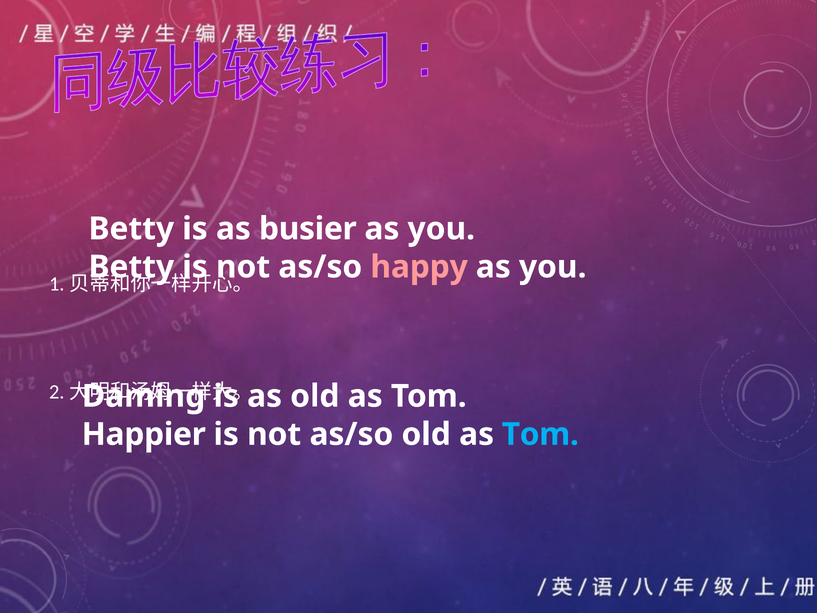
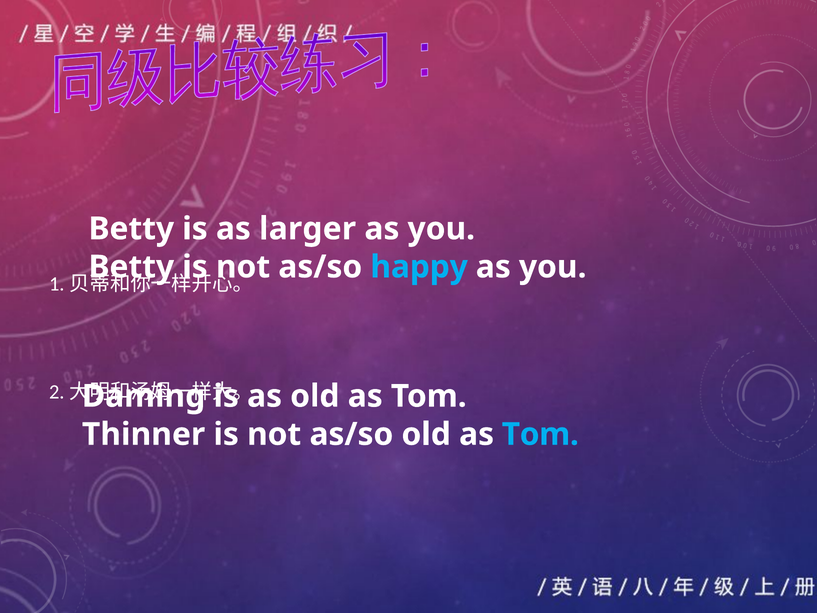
busier: busier -> larger
happy colour: pink -> light blue
Happier: Happier -> Thinner
